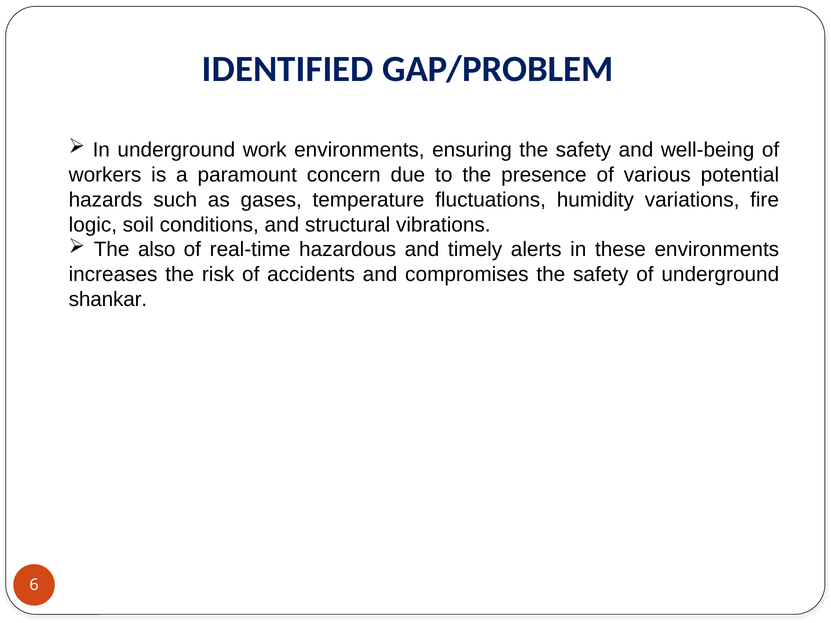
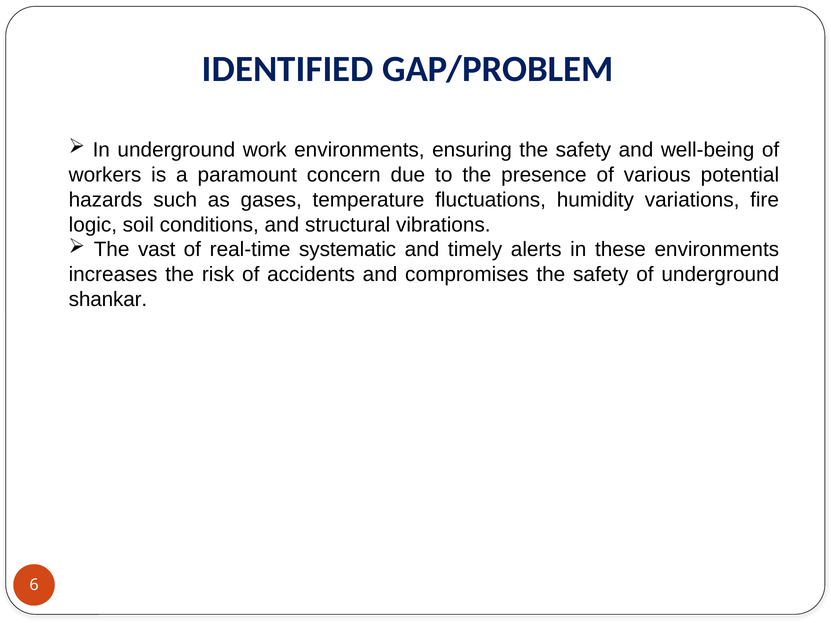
also: also -> vast
hazardous: hazardous -> systematic
